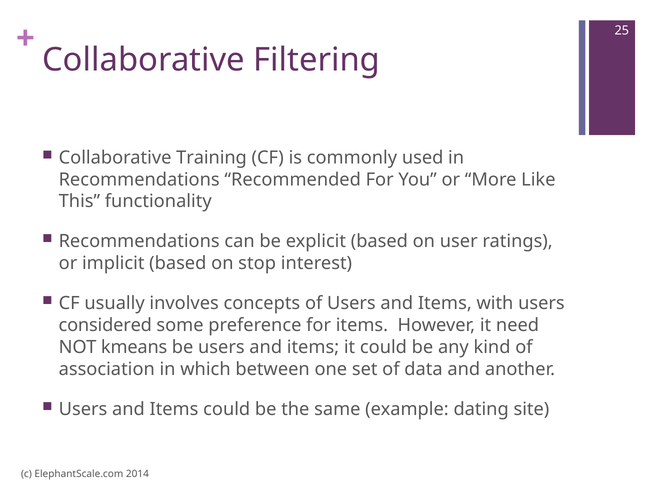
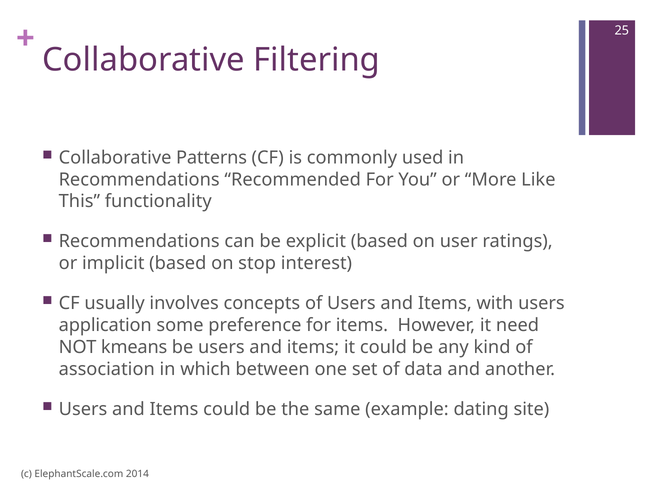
Training: Training -> Patterns
considered: considered -> application
